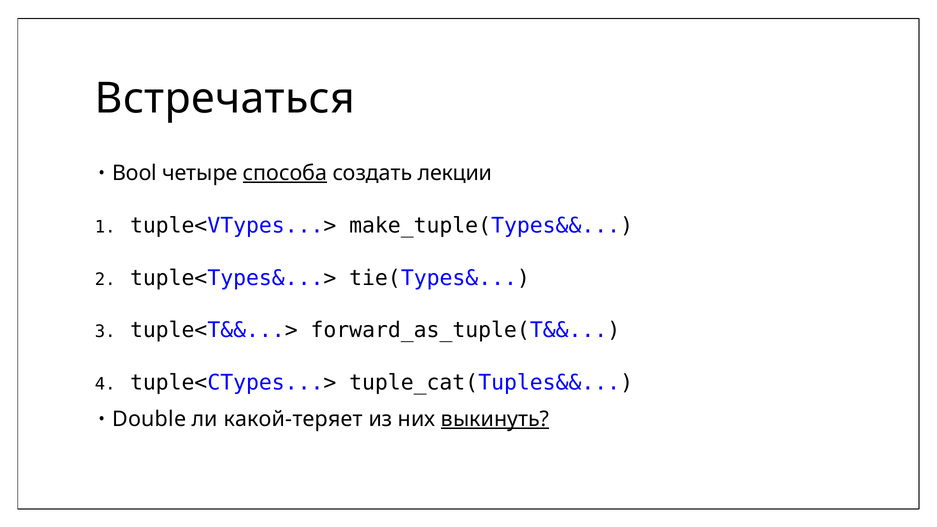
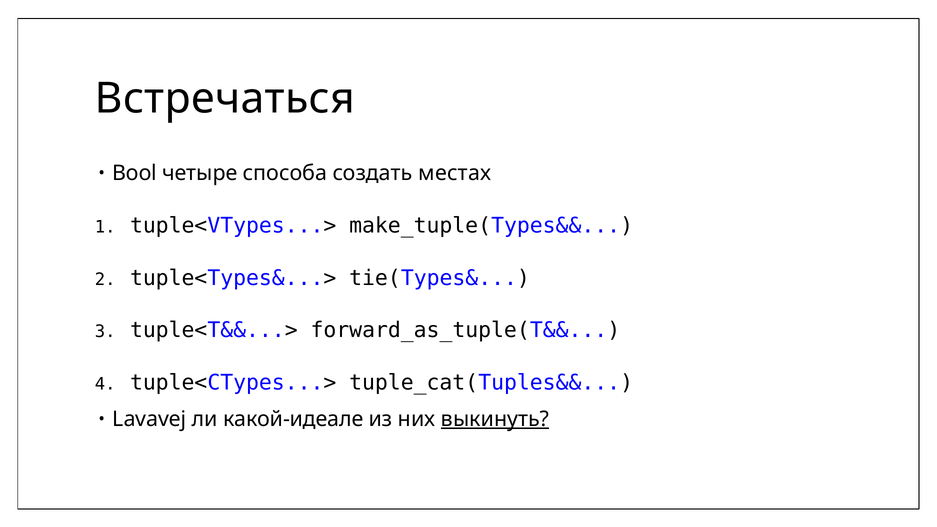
способа underline: present -> none
лекции: лекции -> местах
Double: Double -> Lavavej
какой-теряет: какой-теряет -> какой-идеале
